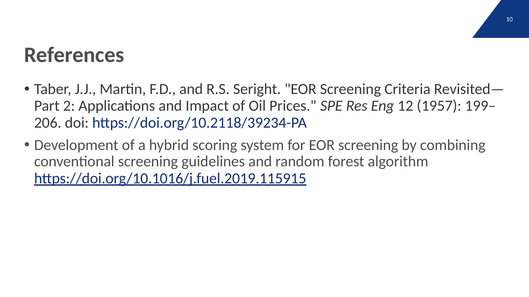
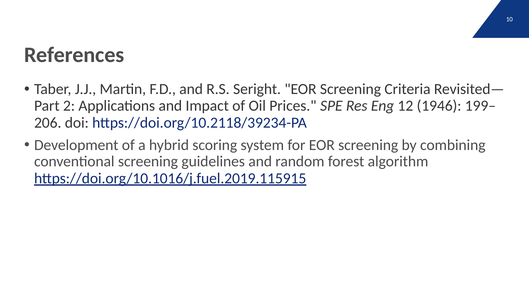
1957: 1957 -> 1946
